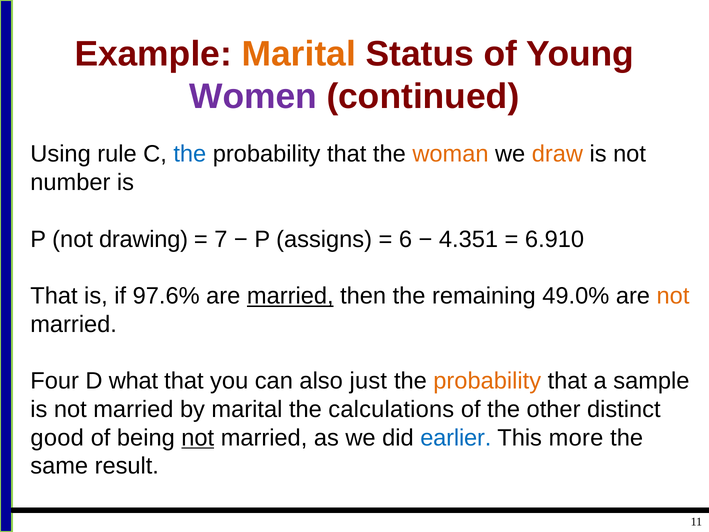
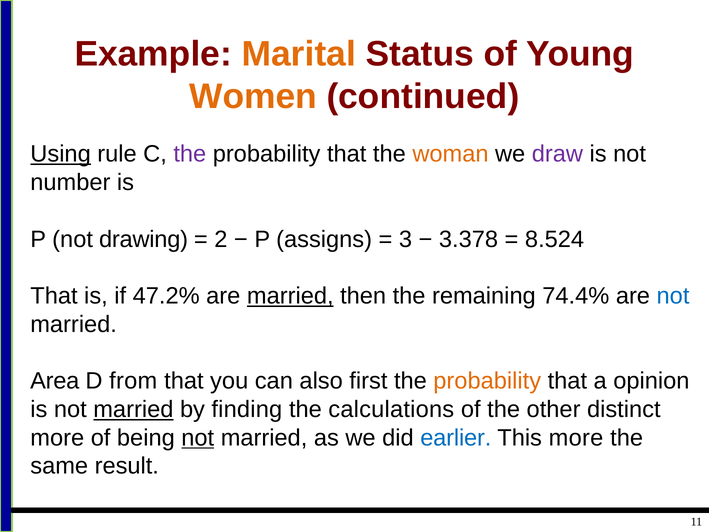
Women colour: purple -> orange
Using underline: none -> present
the at (190, 154) colour: blue -> purple
draw colour: orange -> purple
7: 7 -> 2
6: 6 -> 3
4.351: 4.351 -> 3.378
6.910: 6.910 -> 8.524
97.6%: 97.6% -> 47.2%
49.0%: 49.0% -> 74.4%
not at (673, 296) colour: orange -> blue
Four: Four -> Area
what: what -> from
just: just -> first
sample: sample -> opinion
married at (133, 409) underline: none -> present
by marital: marital -> finding
good at (57, 438): good -> more
